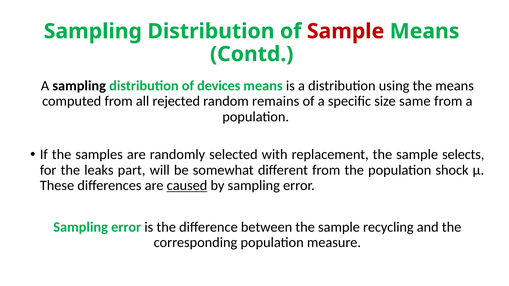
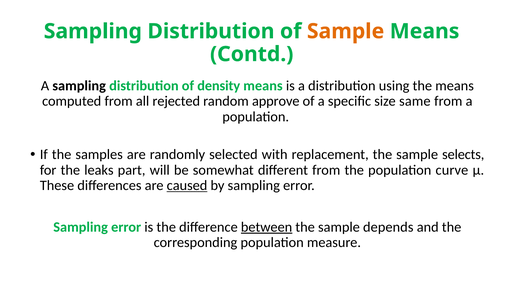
Sample at (346, 31) colour: red -> orange
devices: devices -> density
remains: remains -> approve
shock: shock -> curve
between underline: none -> present
recycling: recycling -> depends
